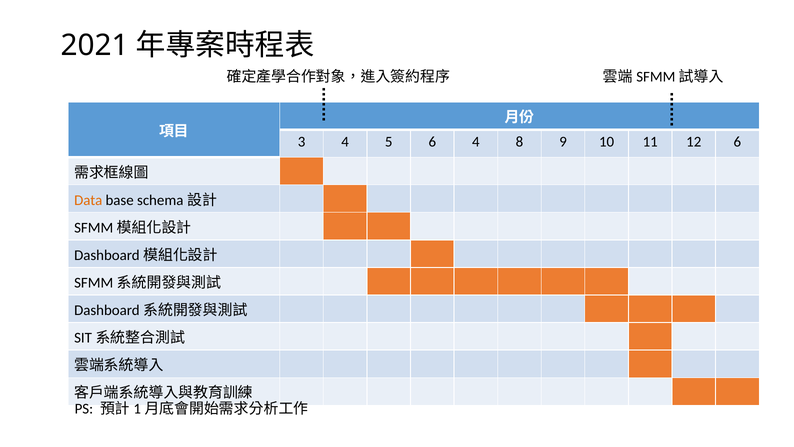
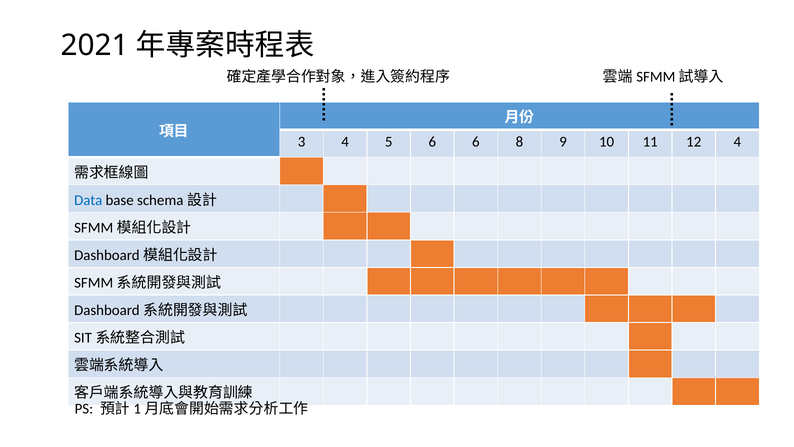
6 4: 4 -> 6
12 6: 6 -> 4
Data colour: orange -> blue
